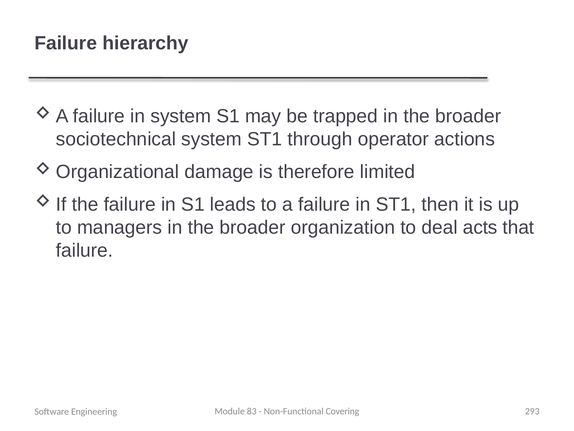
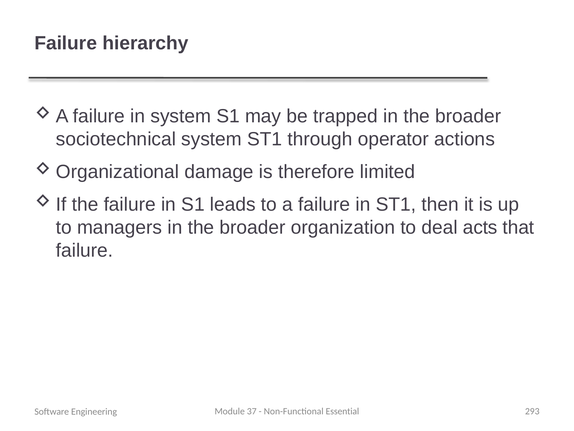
83: 83 -> 37
Covering: Covering -> Essential
